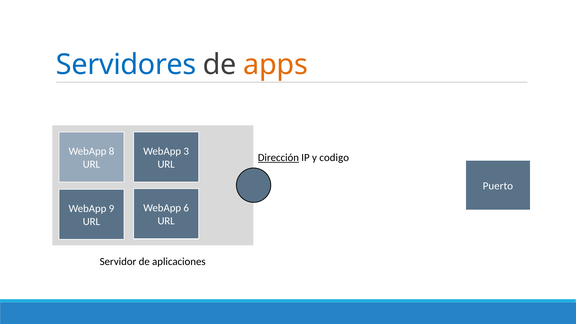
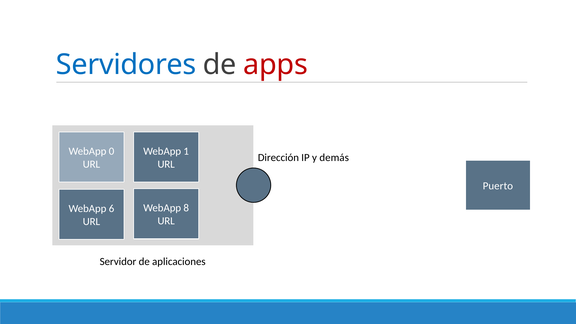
apps colour: orange -> red
8: 8 -> 0
3: 3 -> 1
Dirección underline: present -> none
codigo: codigo -> demás
6: 6 -> 8
9: 9 -> 6
